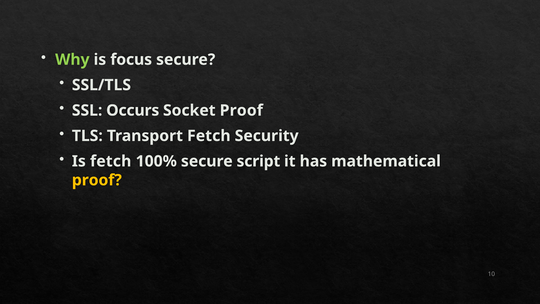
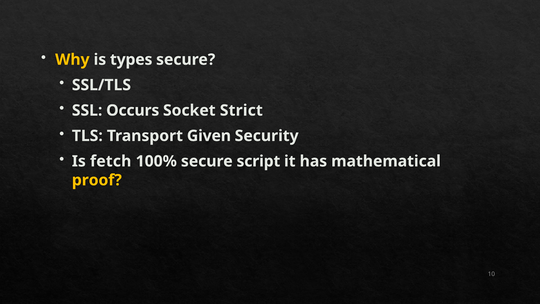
Why colour: light green -> yellow
focus: focus -> types
Socket Proof: Proof -> Strict
Transport Fetch: Fetch -> Given
